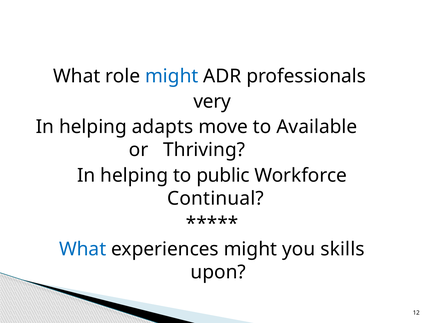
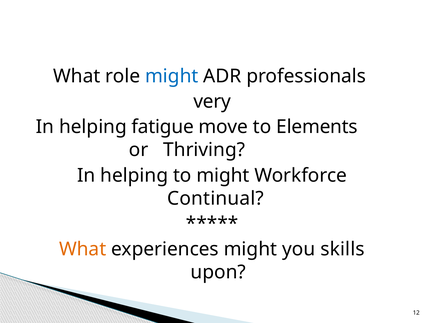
adapts: adapts -> fatigue
Available: Available -> Elements
to public: public -> might
What at (83, 249) colour: blue -> orange
